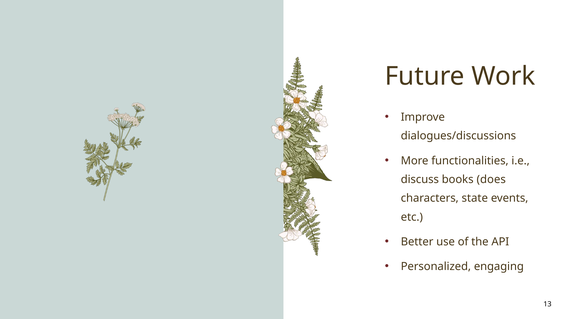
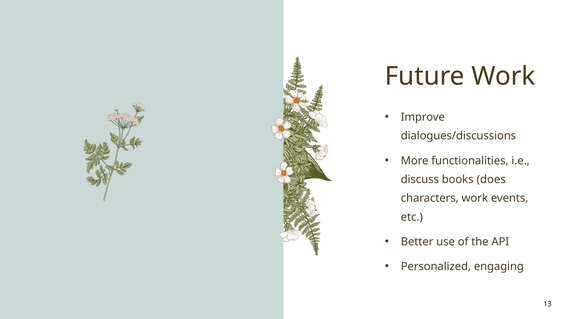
characters state: state -> work
